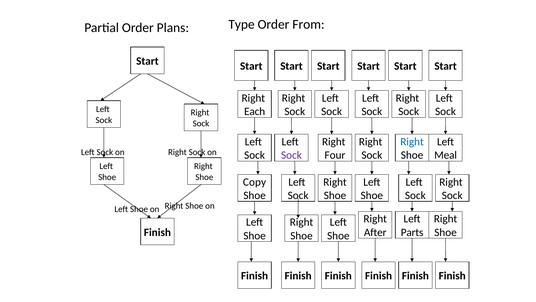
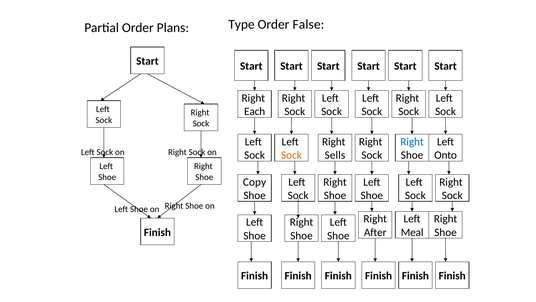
From: From -> False
Sock at (291, 155) colour: purple -> orange
Four: Four -> Sells
Meal: Meal -> Onto
Parts: Parts -> Meal
